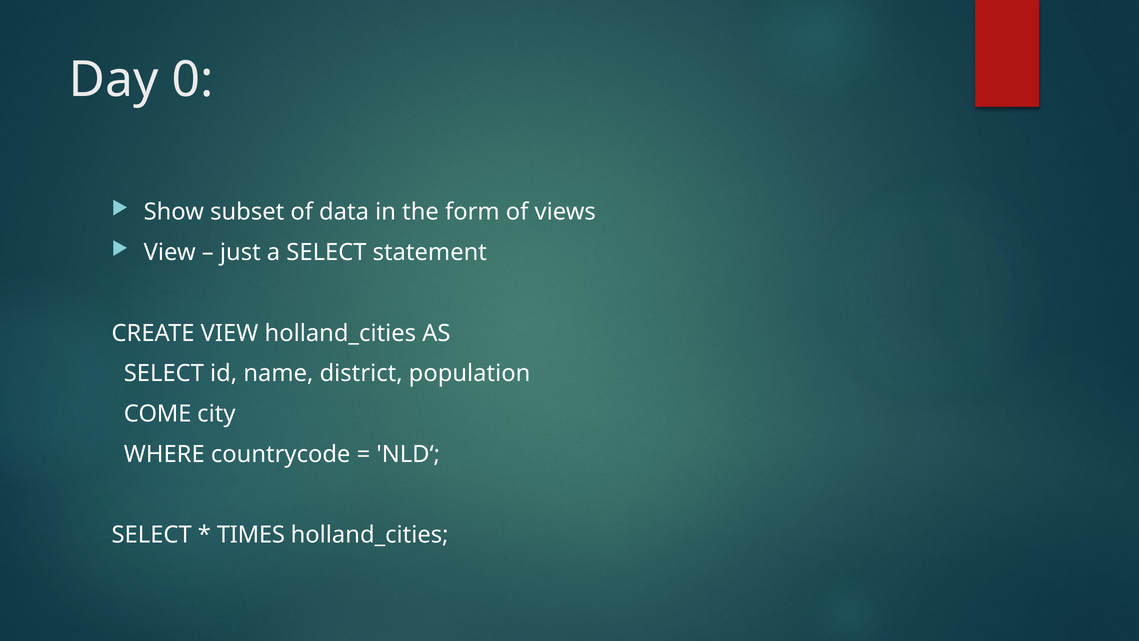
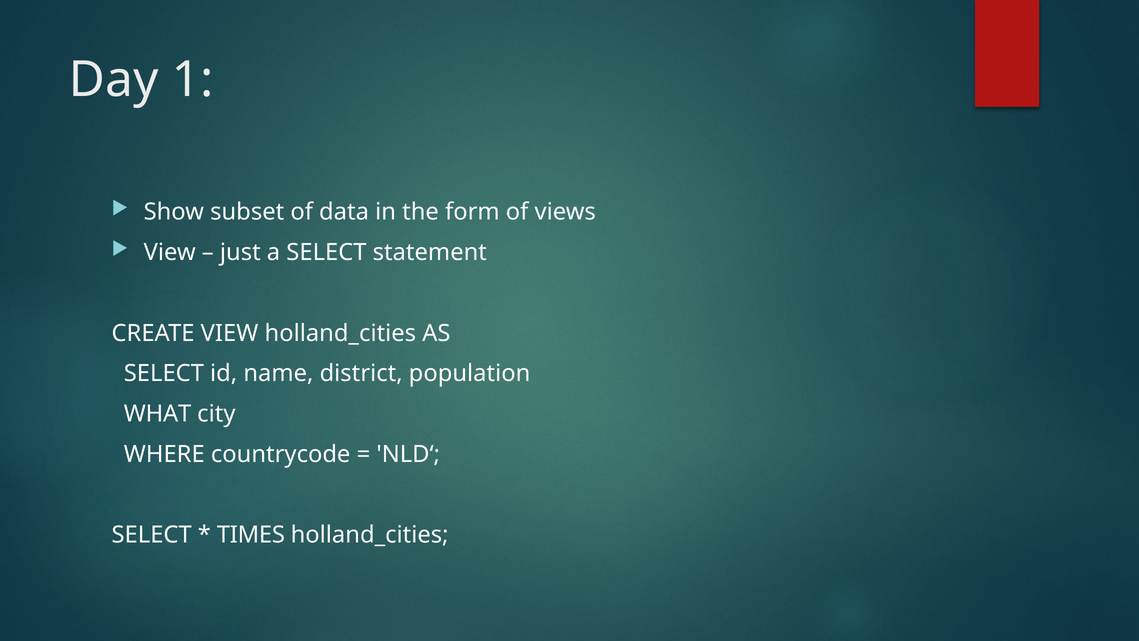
0: 0 -> 1
COME: COME -> WHAT
